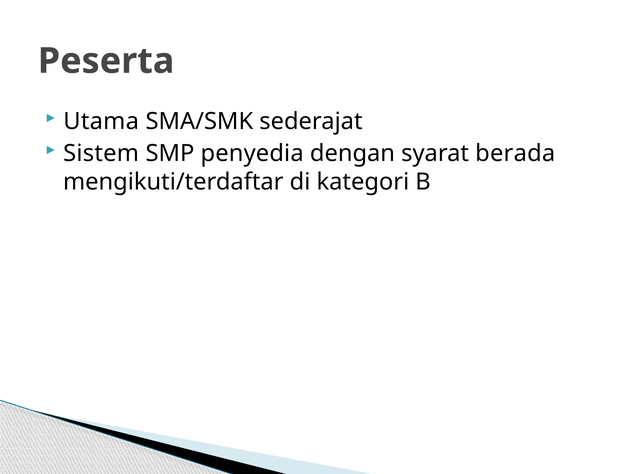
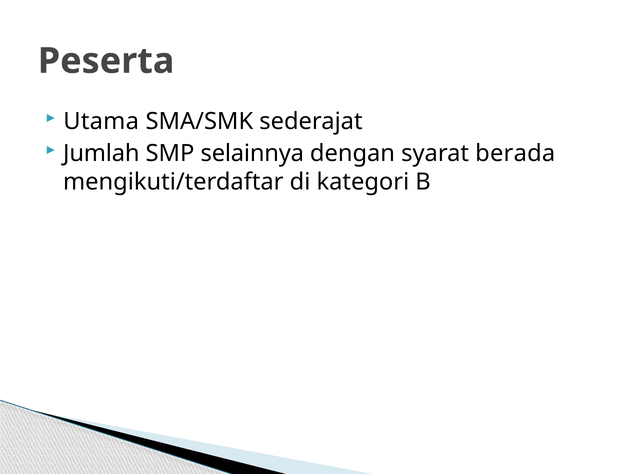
Sistem: Sistem -> Jumlah
penyedia: penyedia -> selainnya
